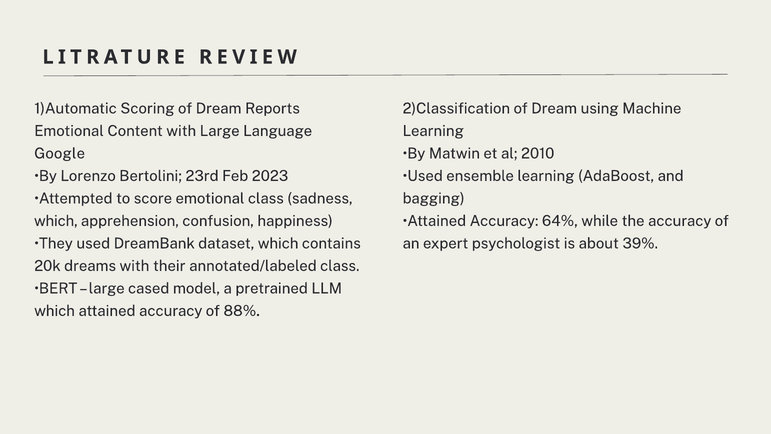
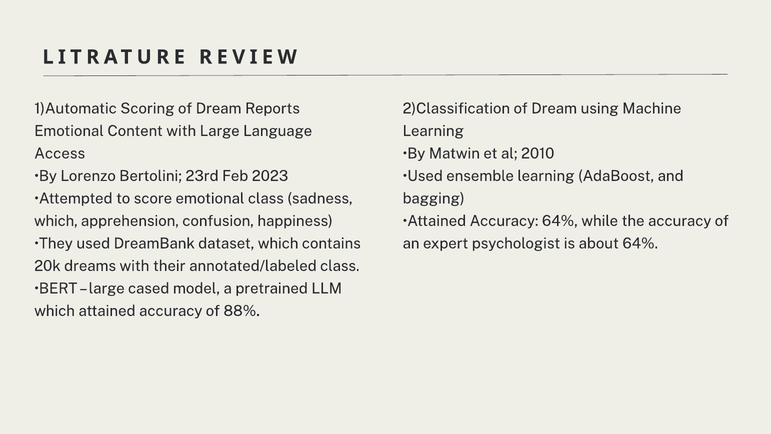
Google: Google -> Access
about 39%: 39% -> 64%
